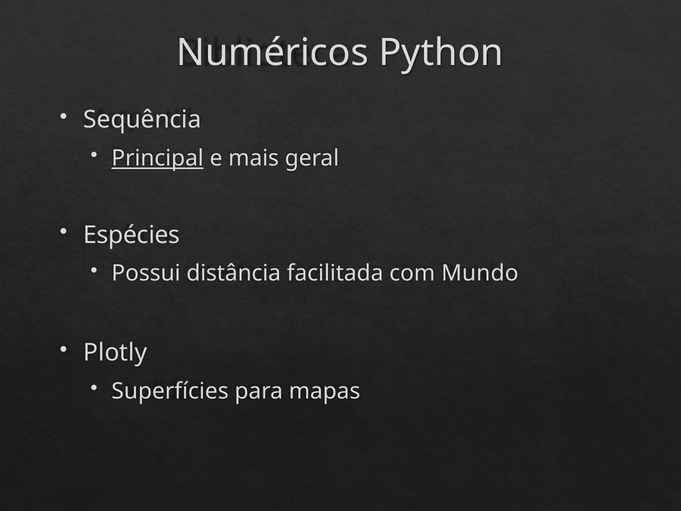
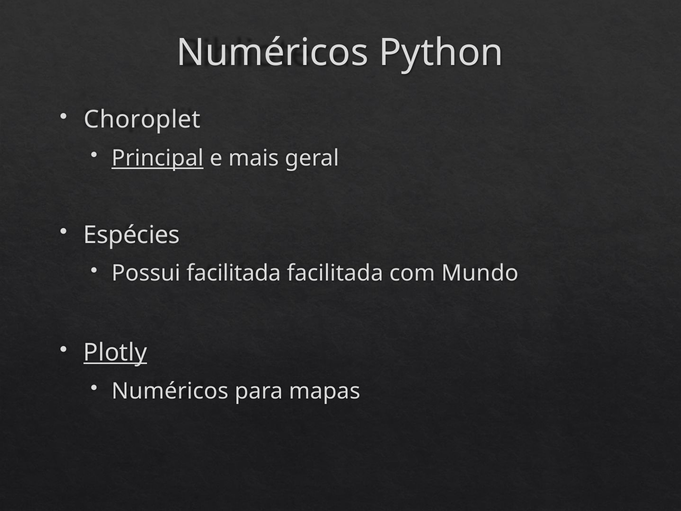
Sequência: Sequência -> Choroplet
Possui distância: distância -> facilitada
Plotly underline: none -> present
Superfícies at (170, 391): Superfícies -> Numéricos
